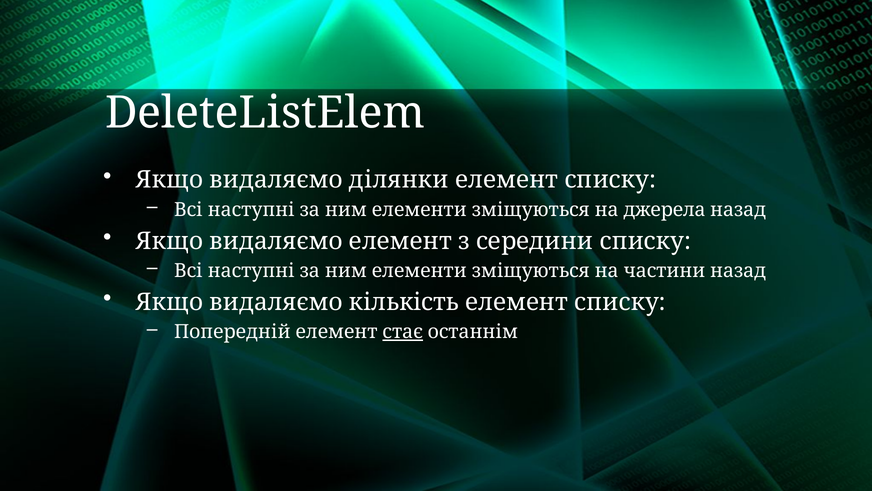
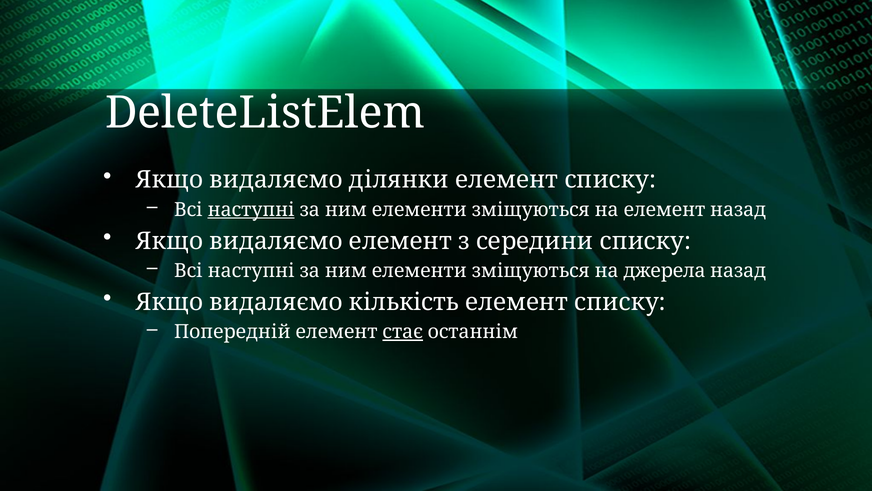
наступні at (251, 209) underline: none -> present
на джерела: джерела -> елемент
частини: частини -> джерела
